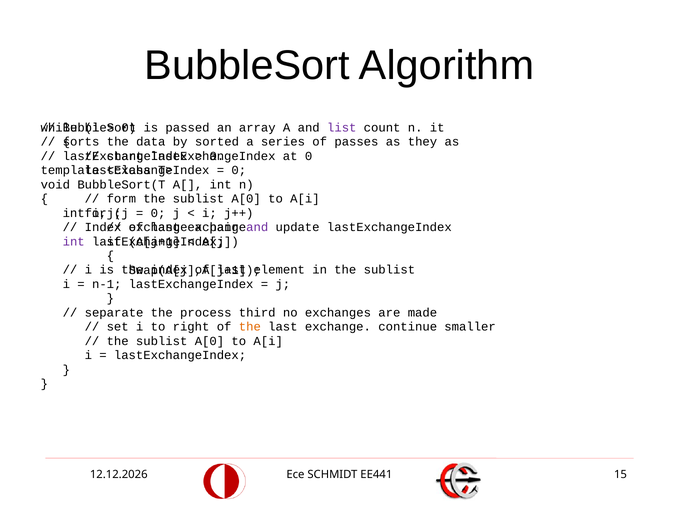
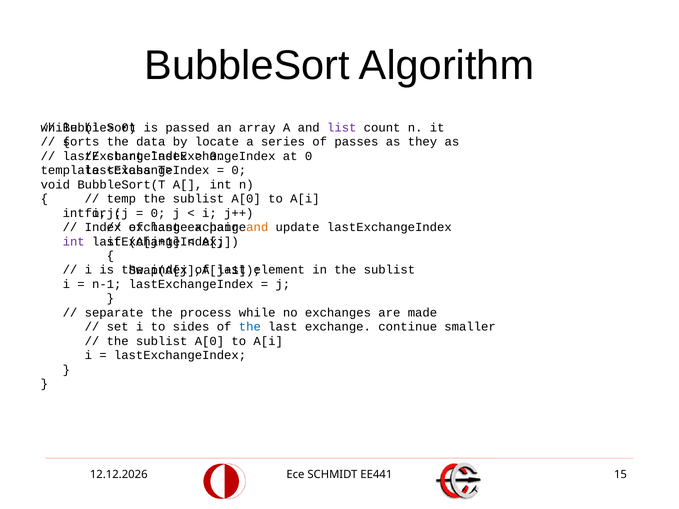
sorted: sorted -> locate
form: form -> temp
and at (257, 227) colour: purple -> orange
process third: third -> while
right: right -> sides
the at (250, 327) colour: orange -> blue
